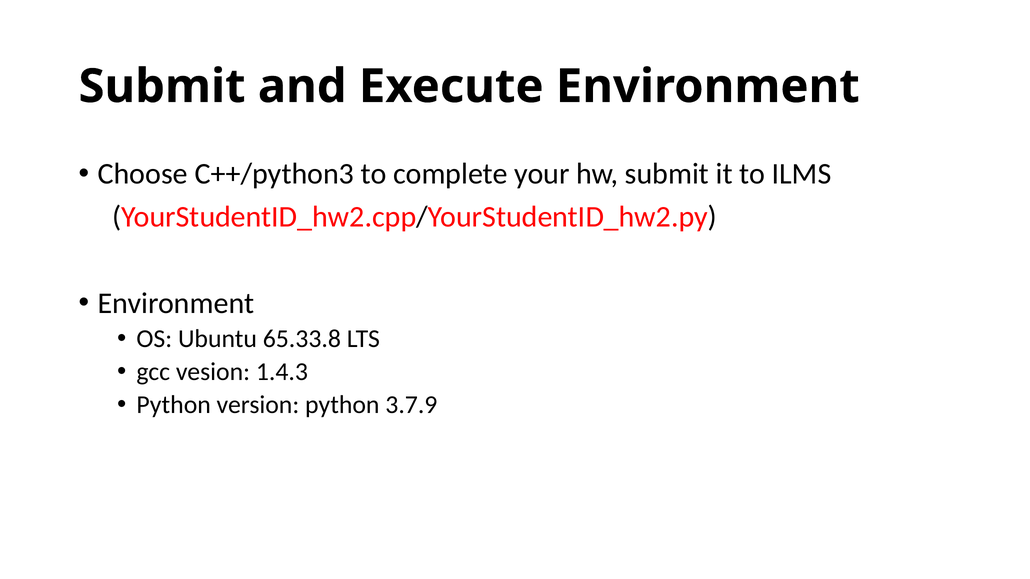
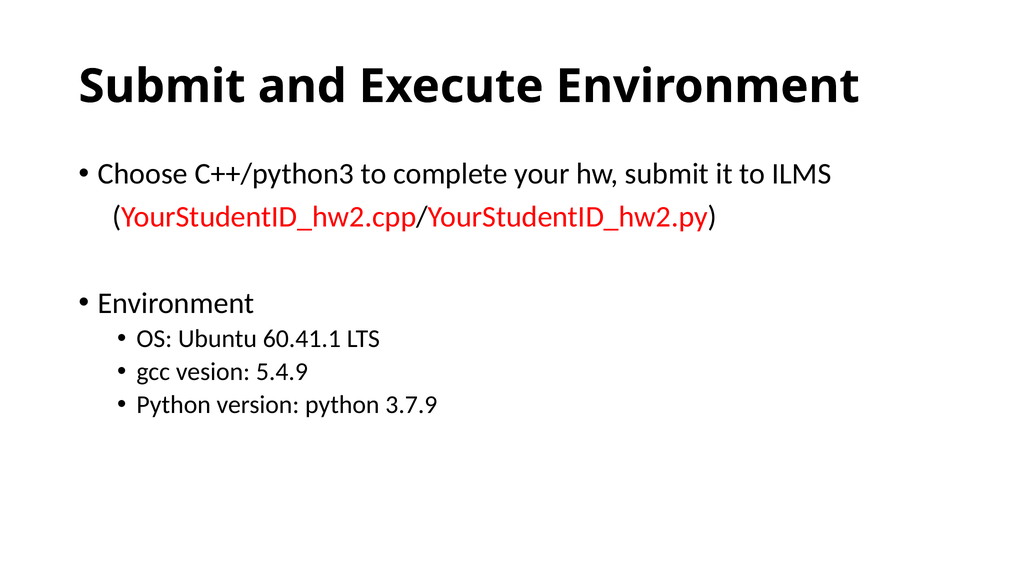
65.33.8: 65.33.8 -> 60.41.1
1.4.3: 1.4.3 -> 5.4.9
